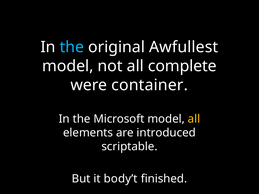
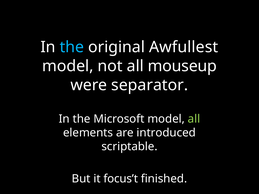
complete: complete -> mouseup
container: container -> separator
all at (194, 119) colour: yellow -> light green
body’t: body’t -> focus’t
